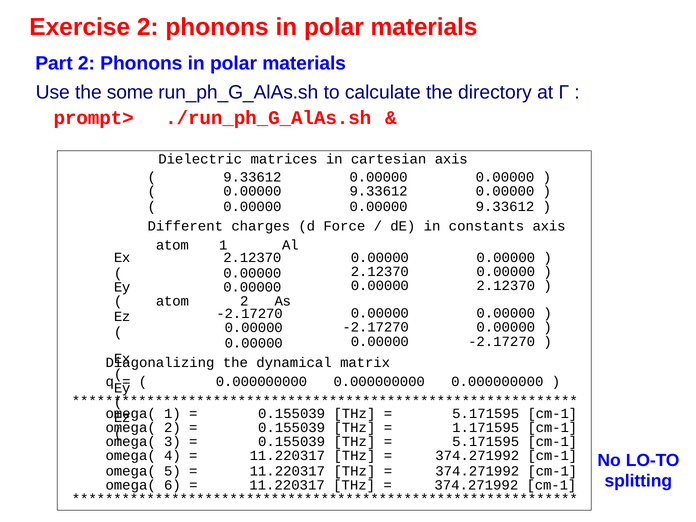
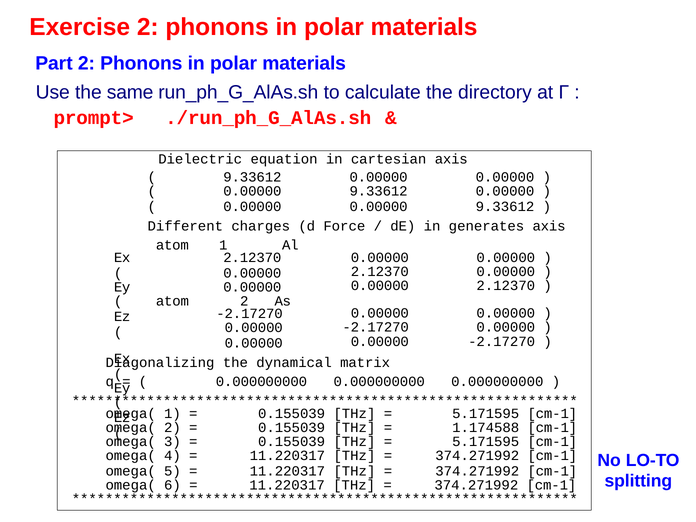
some: some -> same
matrices: matrices -> equation
constants: constants -> generates
1.171595: 1.171595 -> 1.174588
